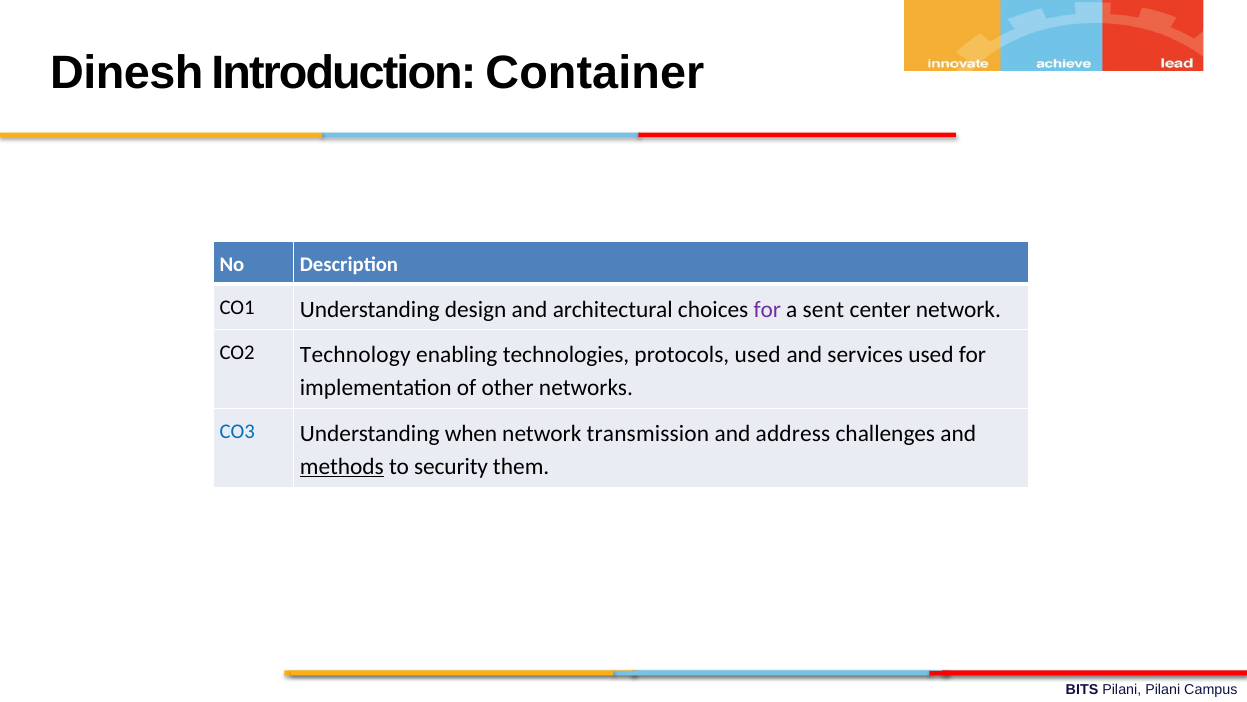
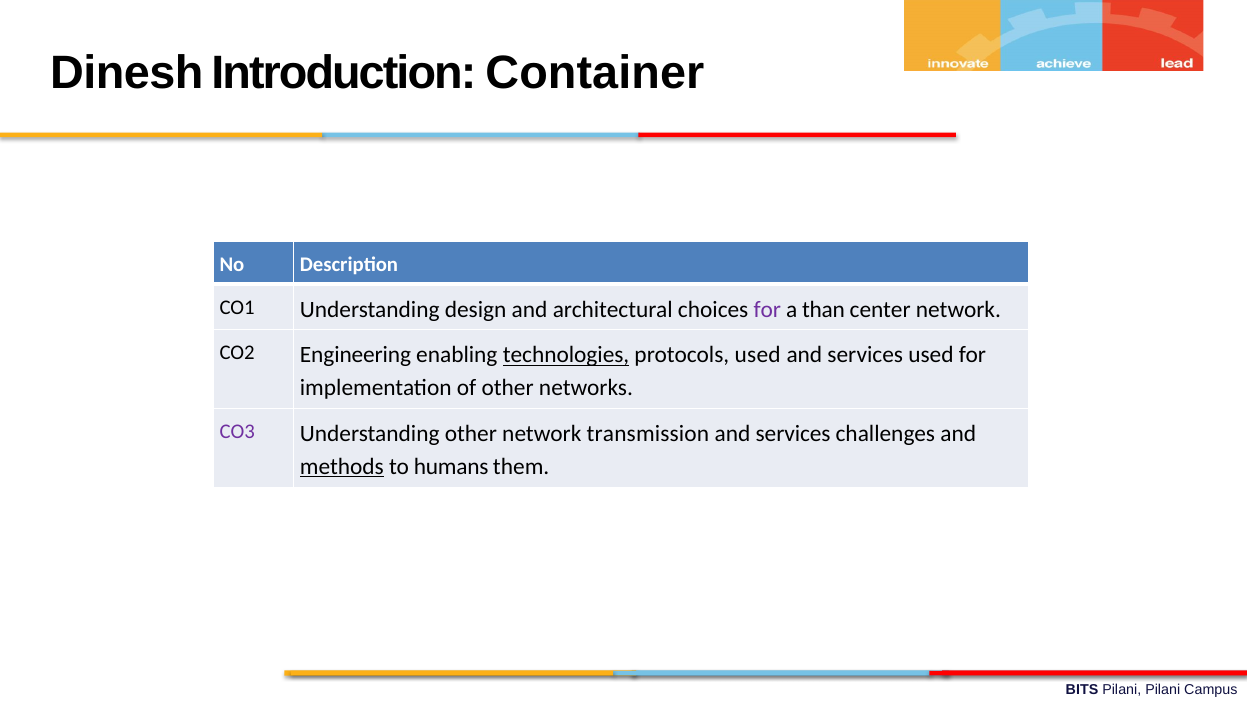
sent: sent -> than
Technology: Technology -> Engineering
technologies underline: none -> present
CO3 colour: blue -> purple
Understanding when: when -> other
address at (793, 434): address -> services
security: security -> humans
